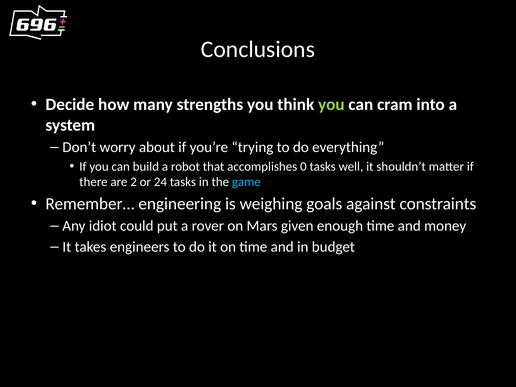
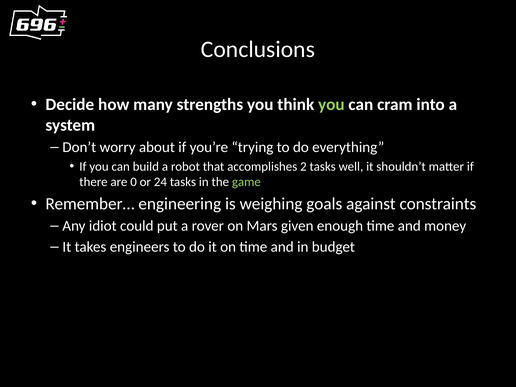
0: 0 -> 2
2: 2 -> 0
game colour: light blue -> light green
